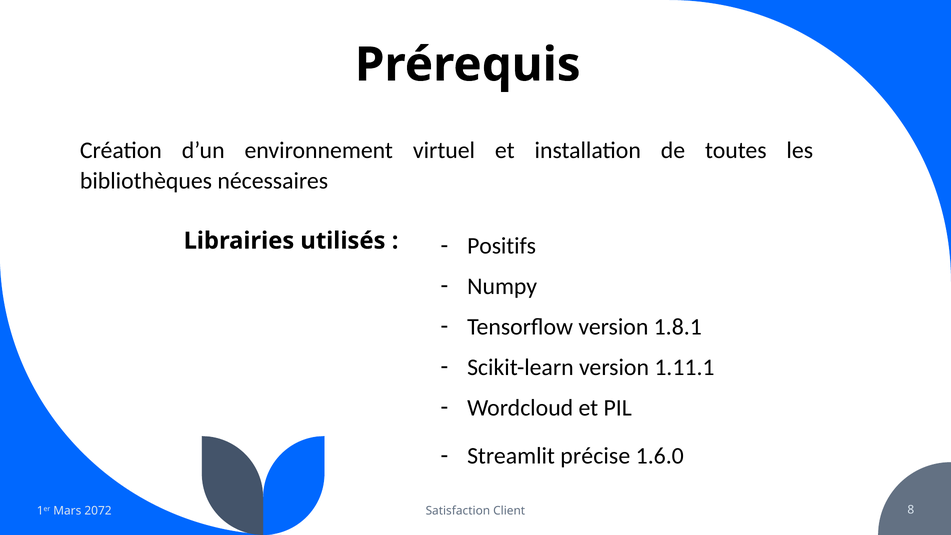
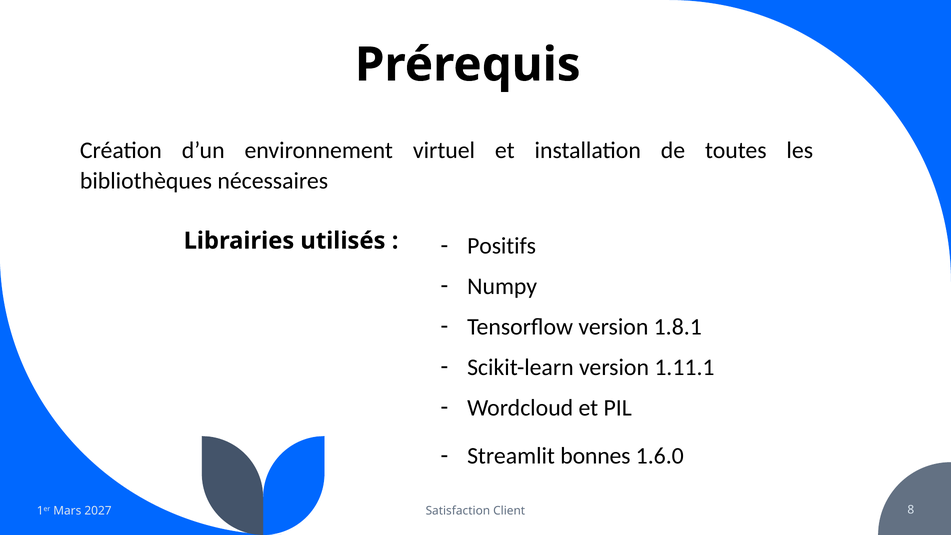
précise: précise -> bonnes
2072: 2072 -> 2027
